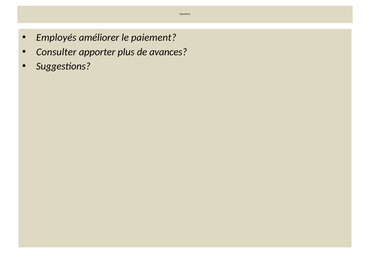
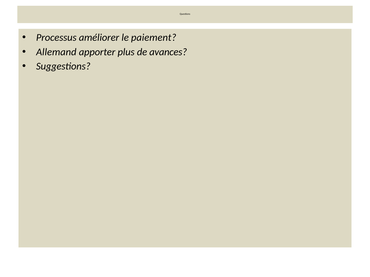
Employés: Employés -> Processus
Consulter: Consulter -> Allemand
